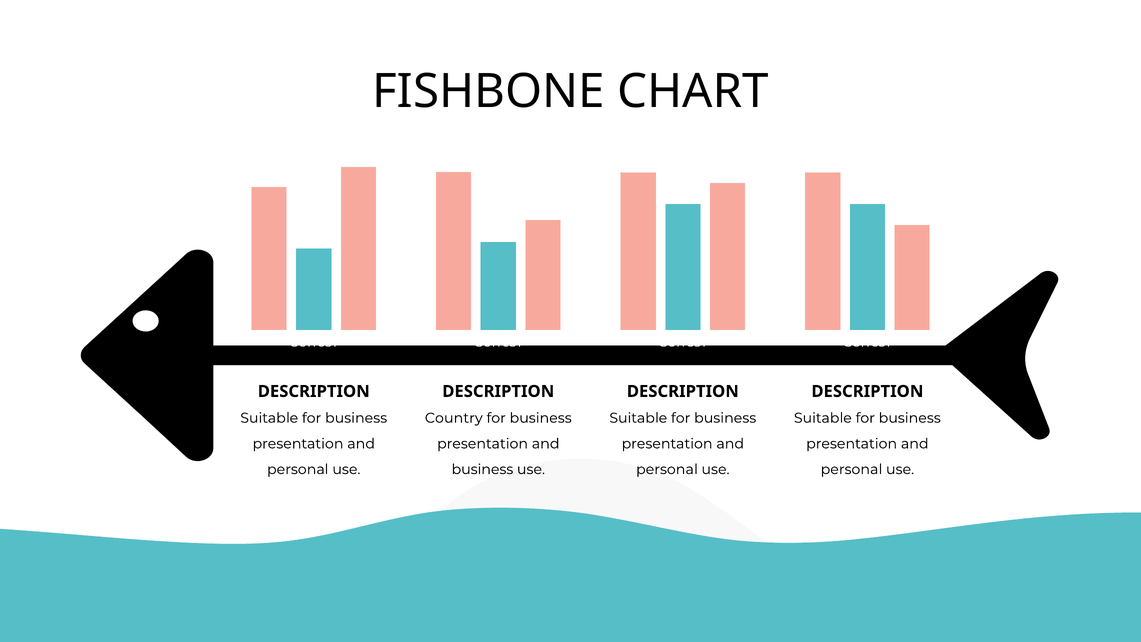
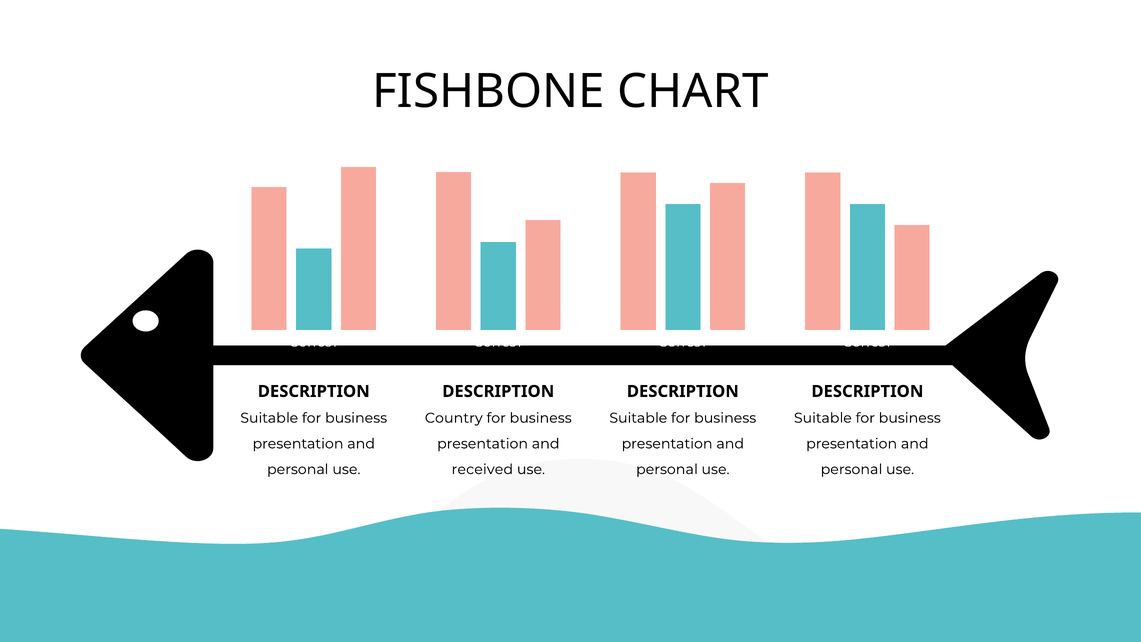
business at (482, 469): business -> received
